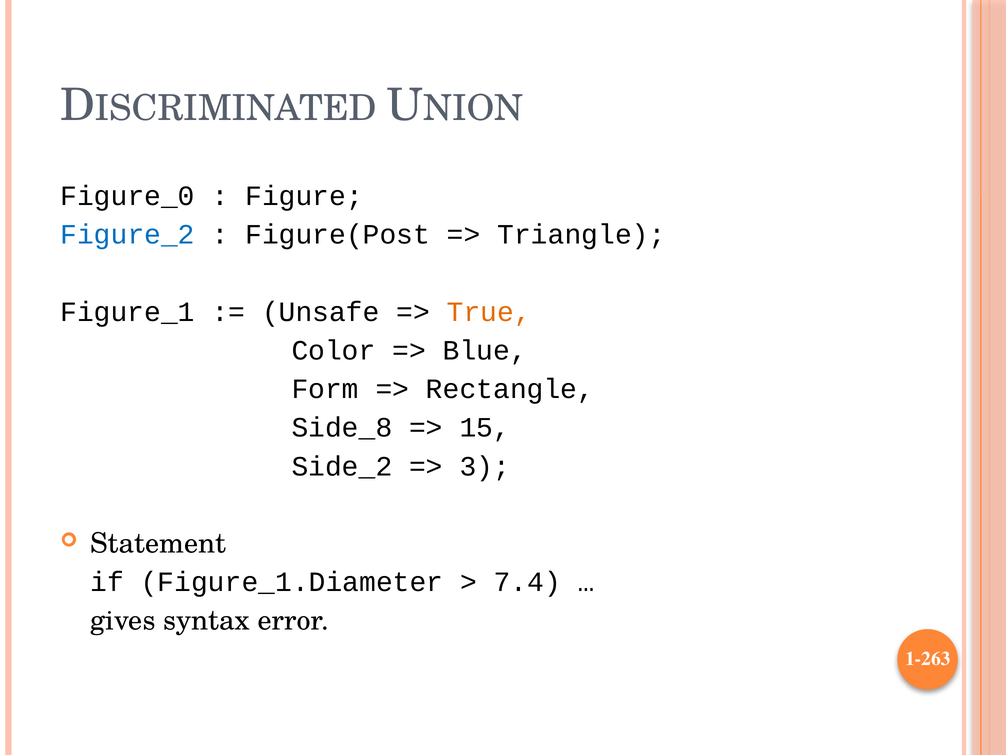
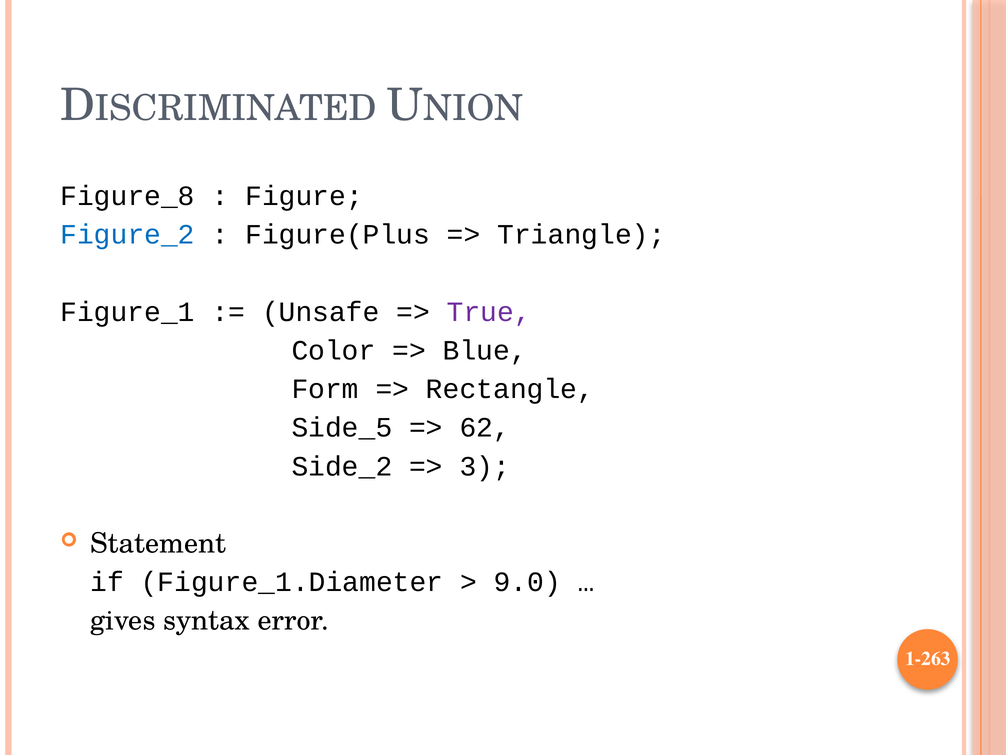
Figure_0: Figure_0 -> Figure_8
Figure(Post: Figure(Post -> Figure(Plus
True colour: orange -> purple
Side_8: Side_8 -> Side_5
15: 15 -> 62
7.4: 7.4 -> 9.0
